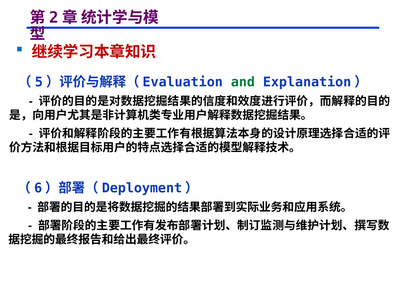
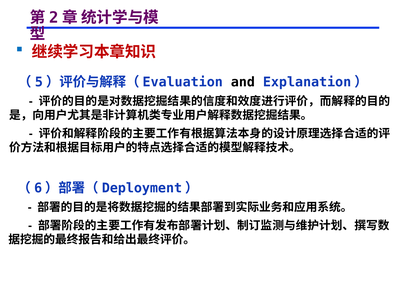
and colour: green -> black
